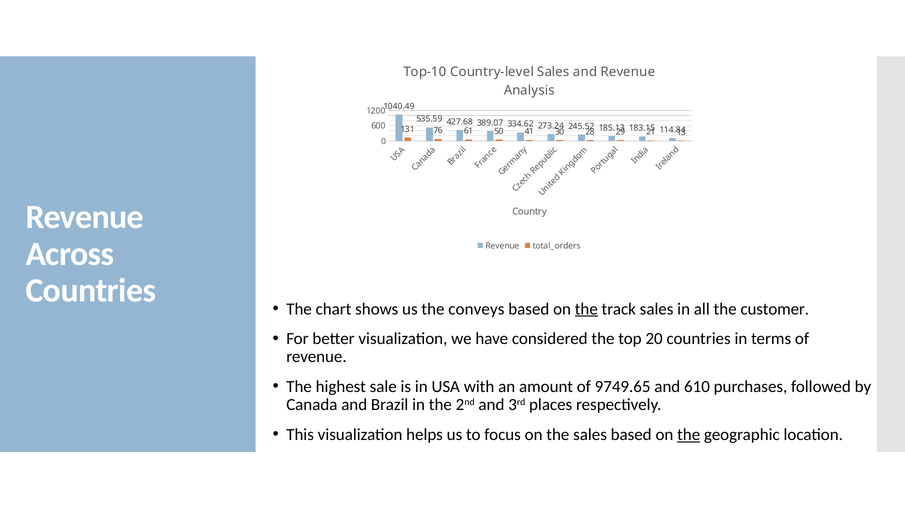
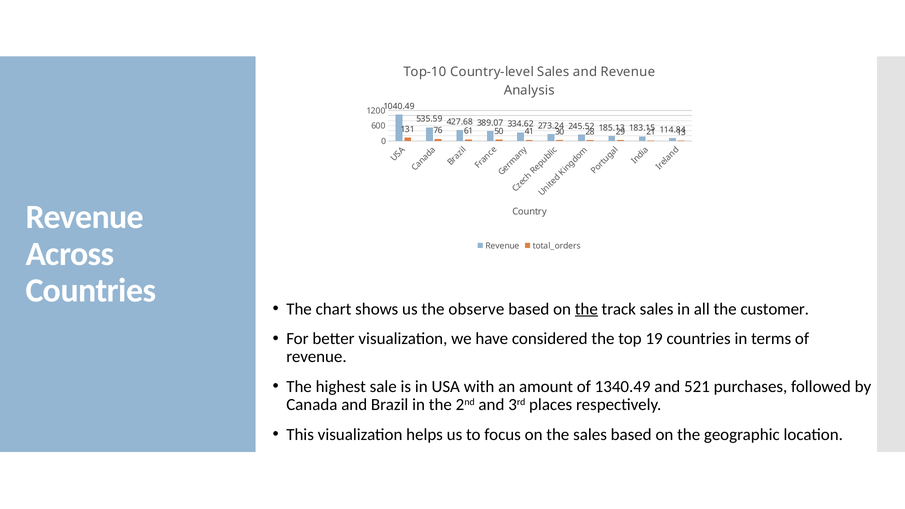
conveys: conveys -> observe
20: 20 -> 19
9749.65: 9749.65 -> 1340.49
610: 610 -> 521
the at (689, 435) underline: present -> none
